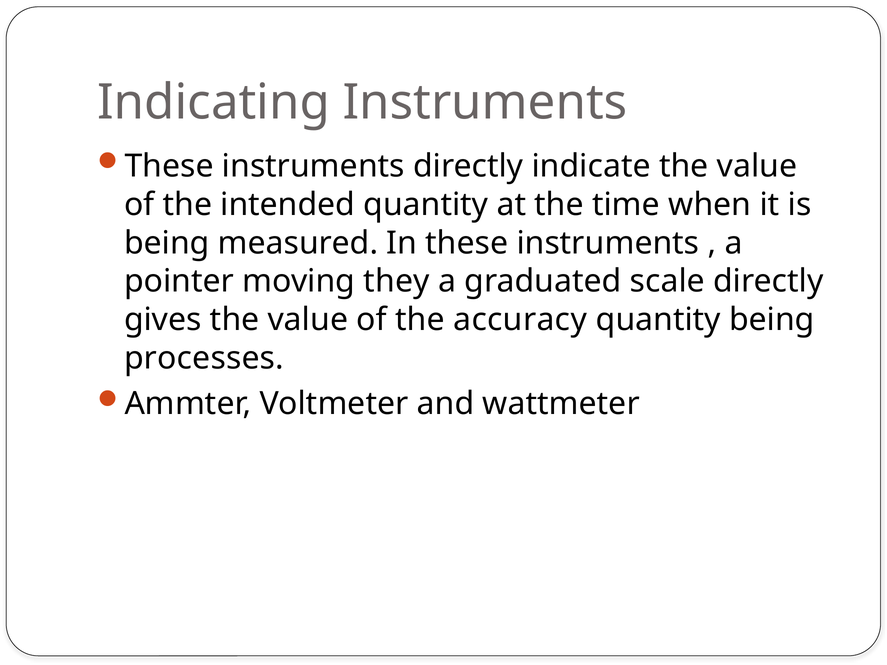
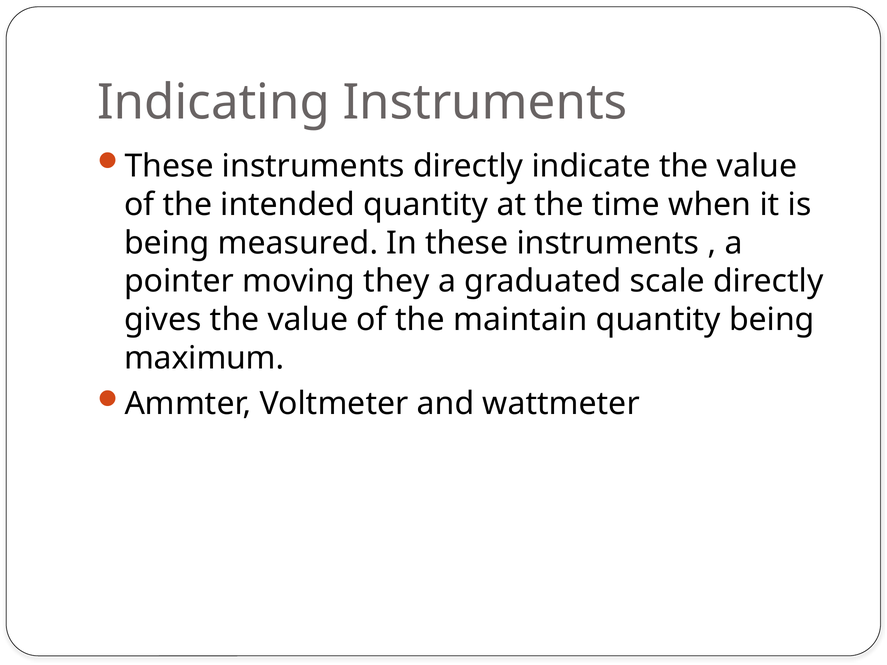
accuracy: accuracy -> maintain
processes: processes -> maximum
